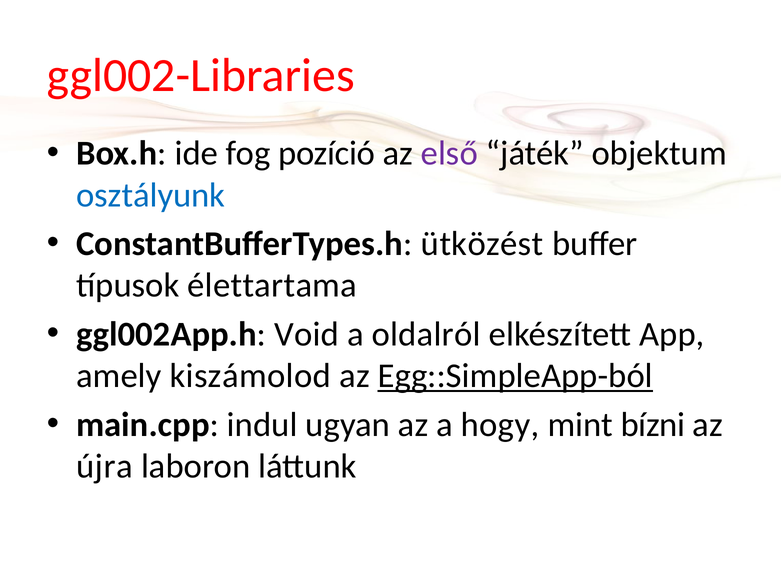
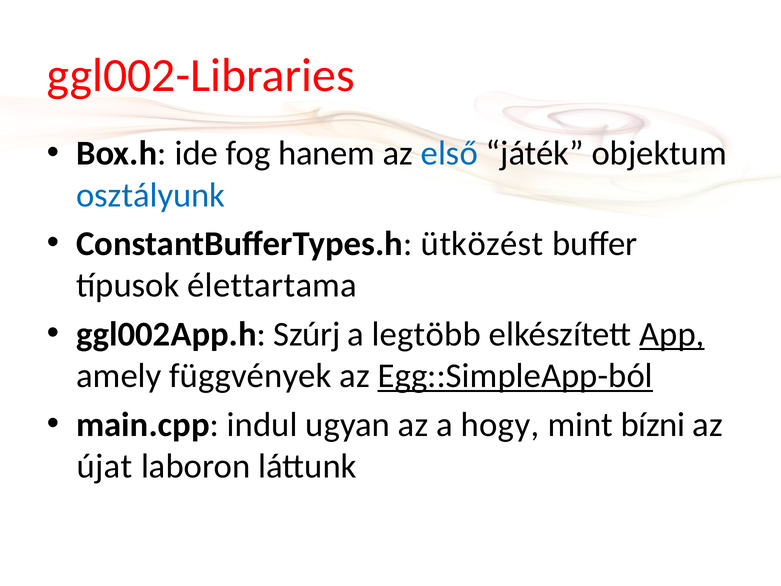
pozíció: pozíció -> hanem
első colour: purple -> blue
Void: Void -> Szúrj
oldalról: oldalról -> legtöbb
App underline: none -> present
kiszámolod: kiszámolod -> függvények
újra: újra -> újat
